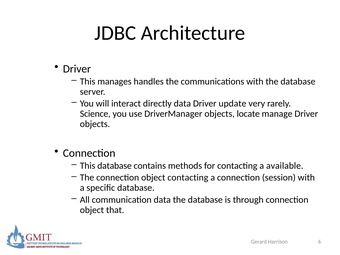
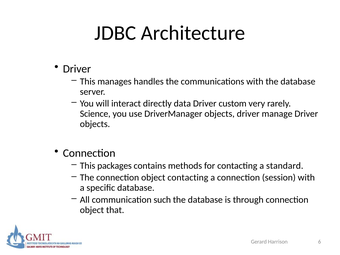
update: update -> custom
objects locate: locate -> driver
This database: database -> packages
available: available -> standard
communication data: data -> such
